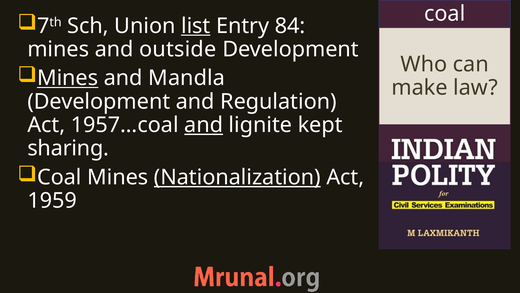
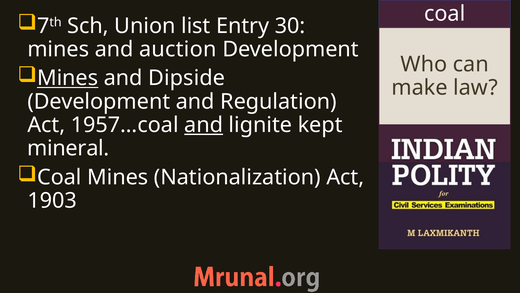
list underline: present -> none
84: 84 -> 30
outside: outside -> auction
Mandla: Mandla -> Dipside
sharing: sharing -> mineral
Nationalization underline: present -> none
1959: 1959 -> 1903
